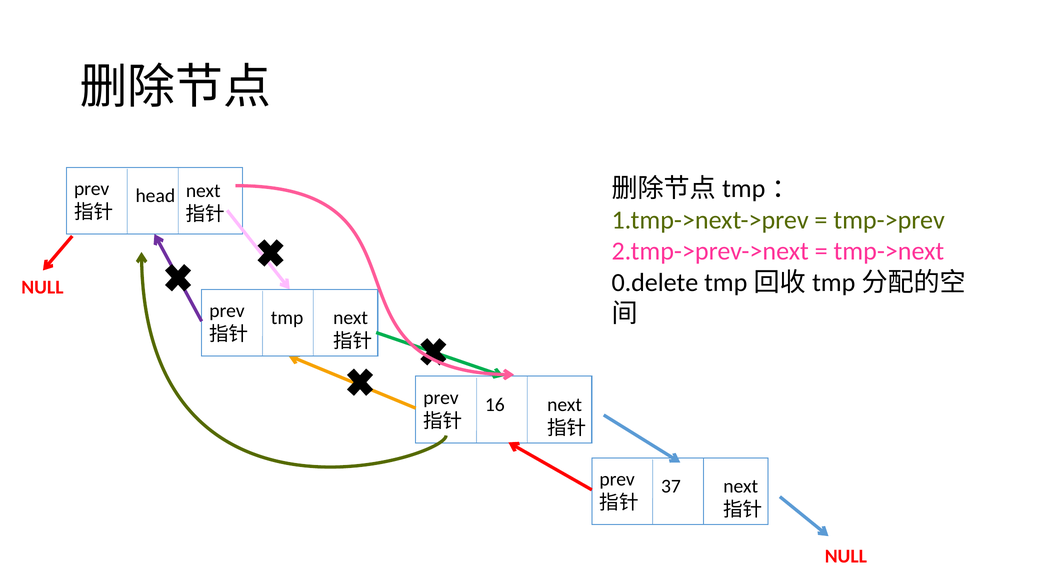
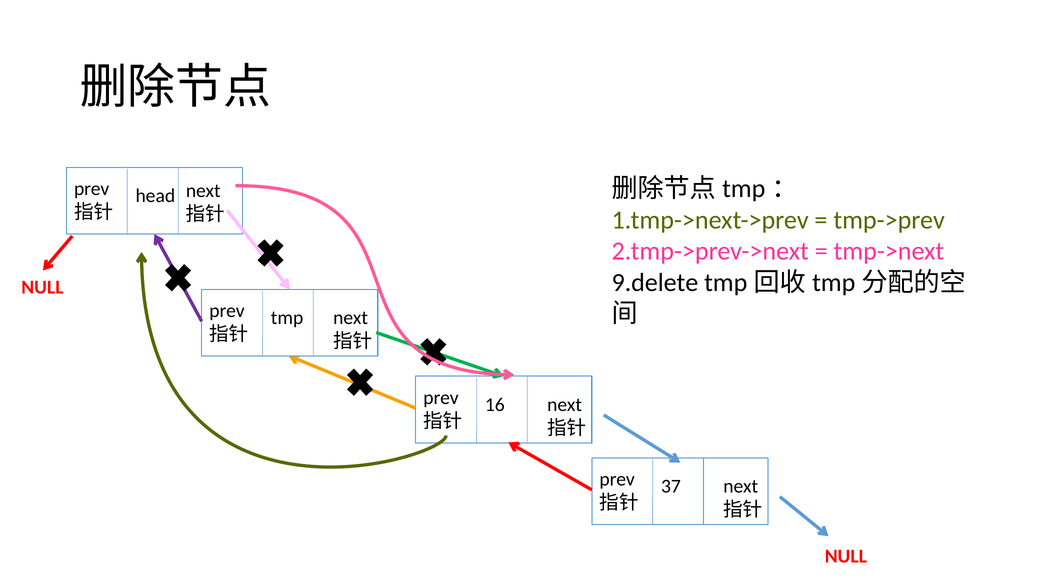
0.delete: 0.delete -> 9.delete
